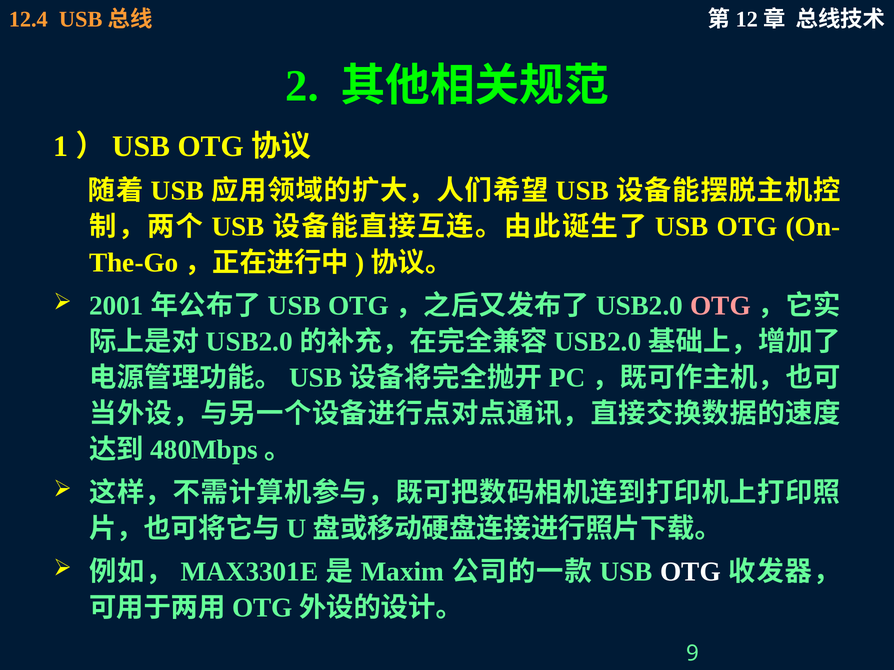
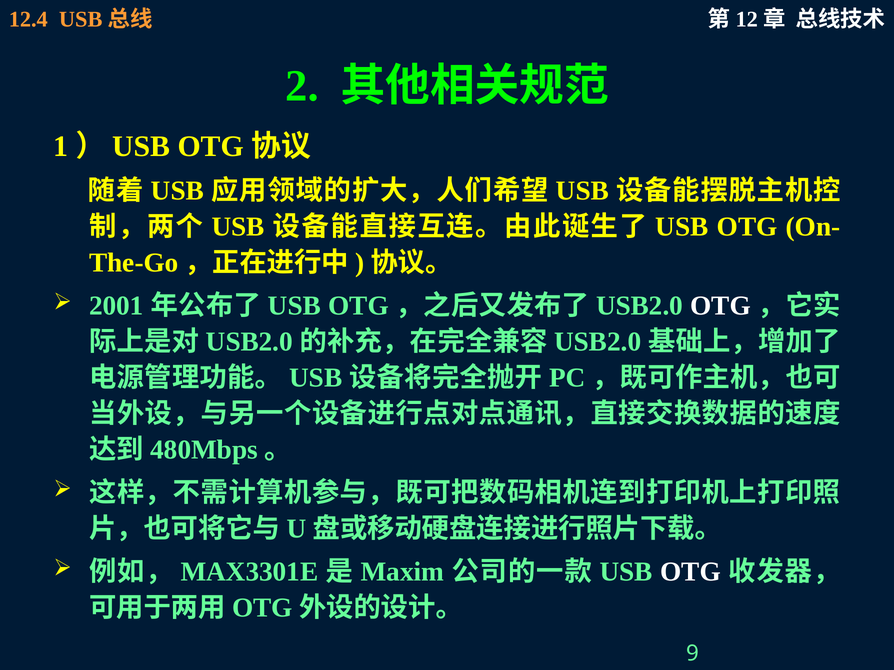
OTG at (721, 306) colour: pink -> white
